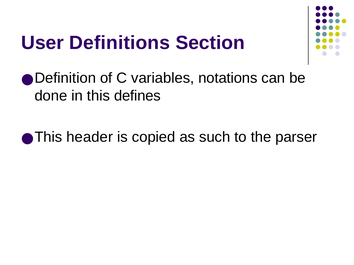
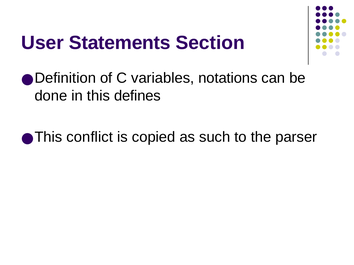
Definitions: Definitions -> Statements
header: header -> conflict
